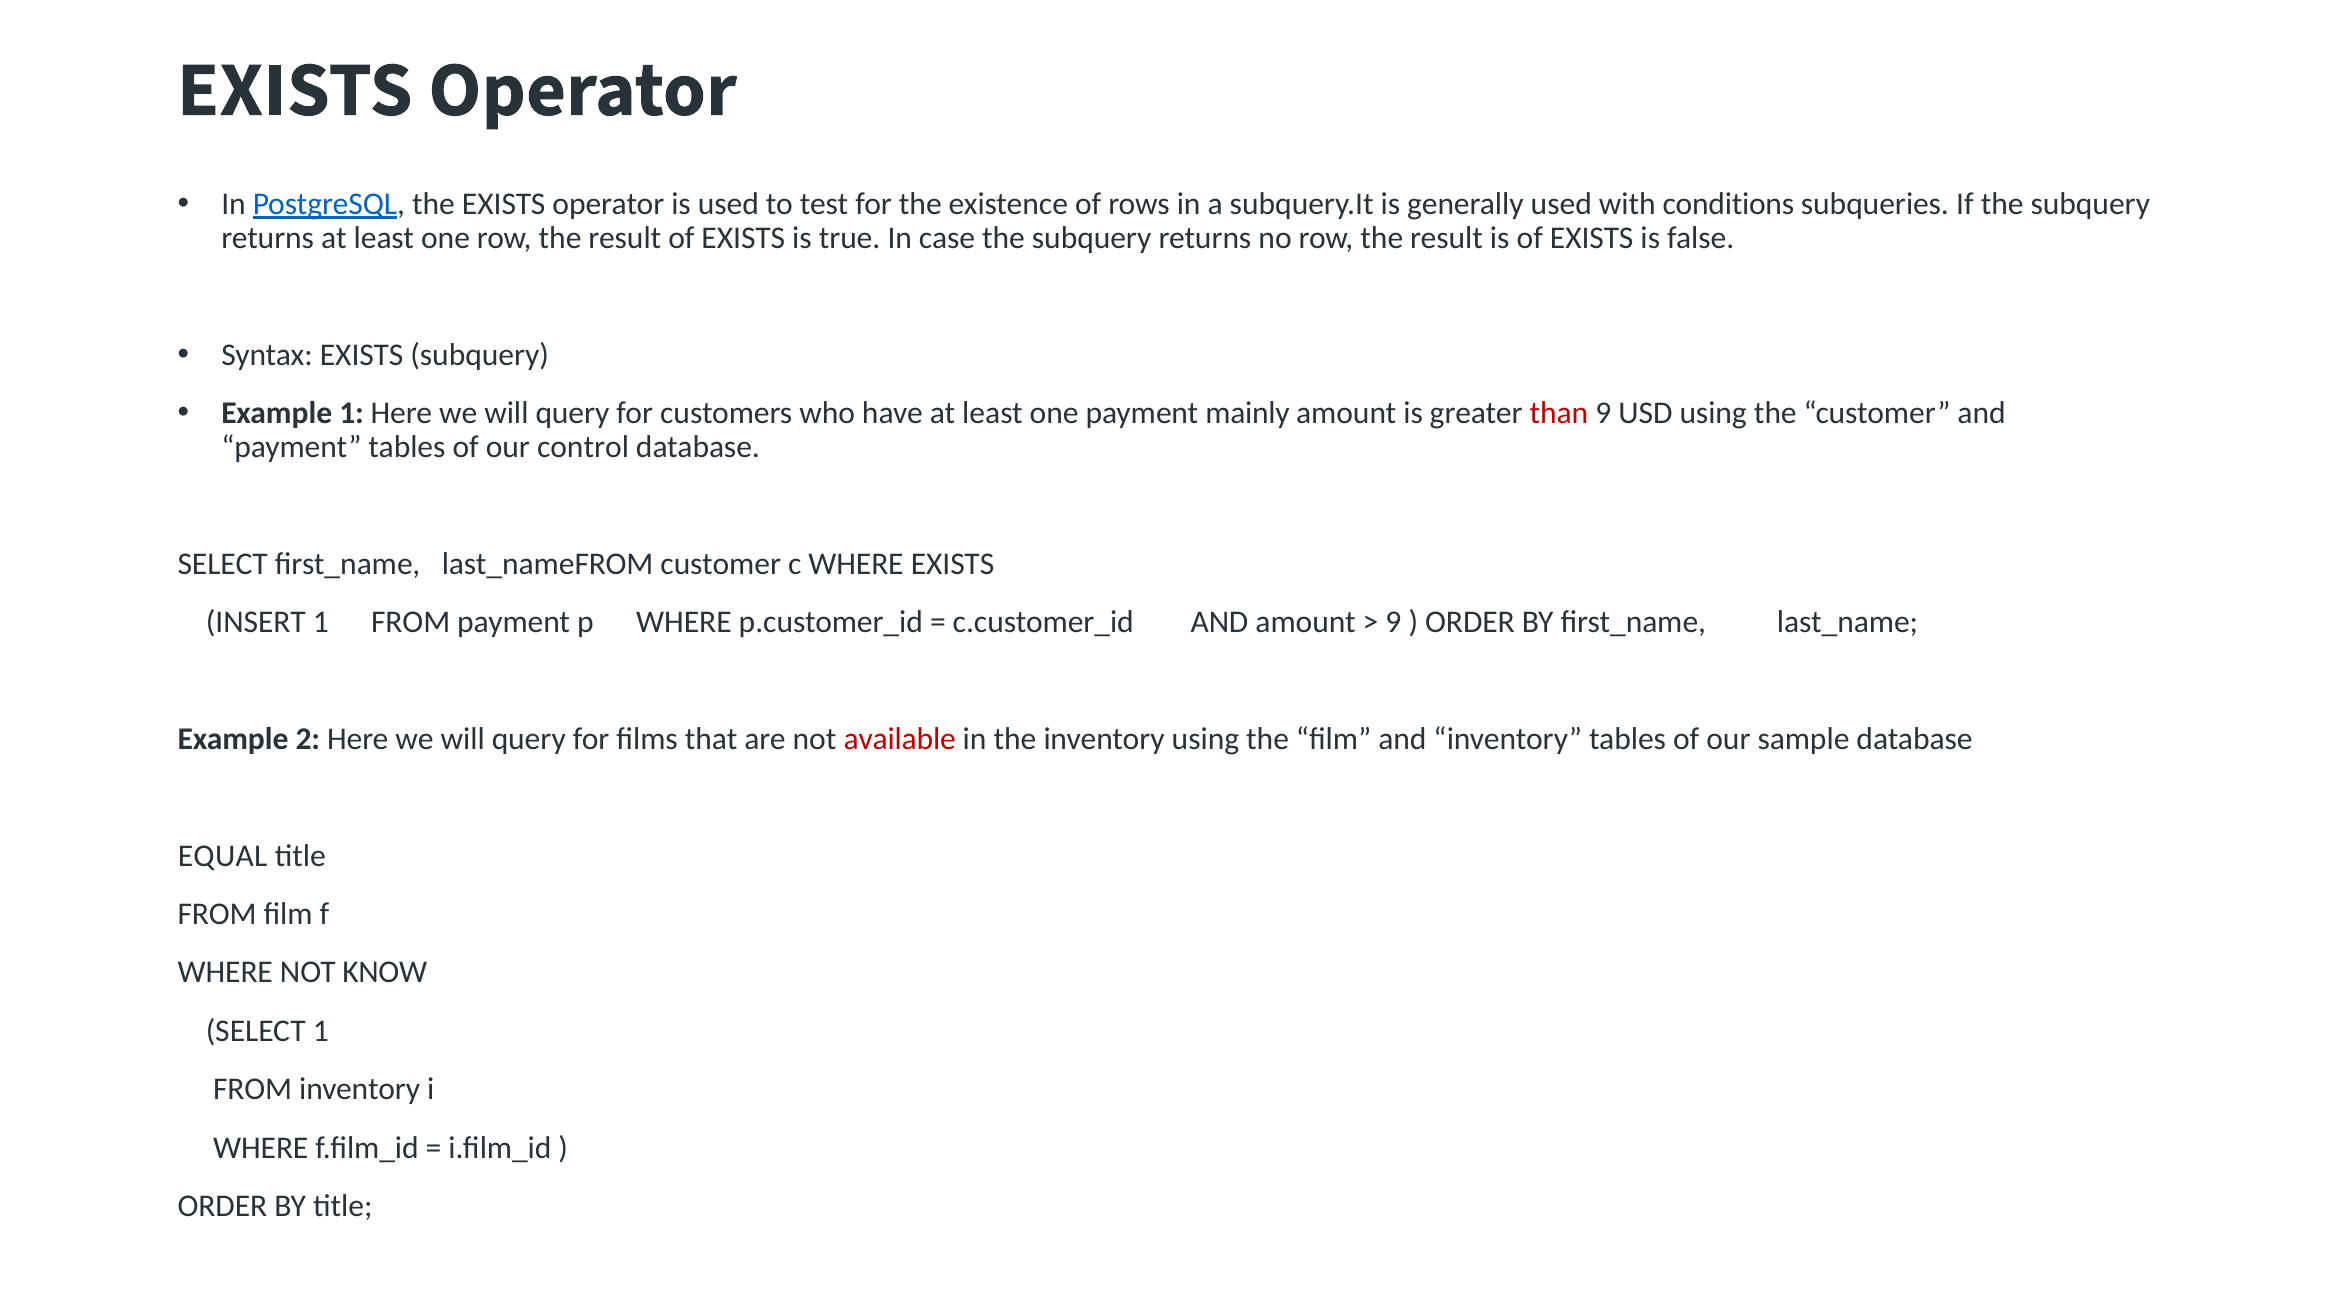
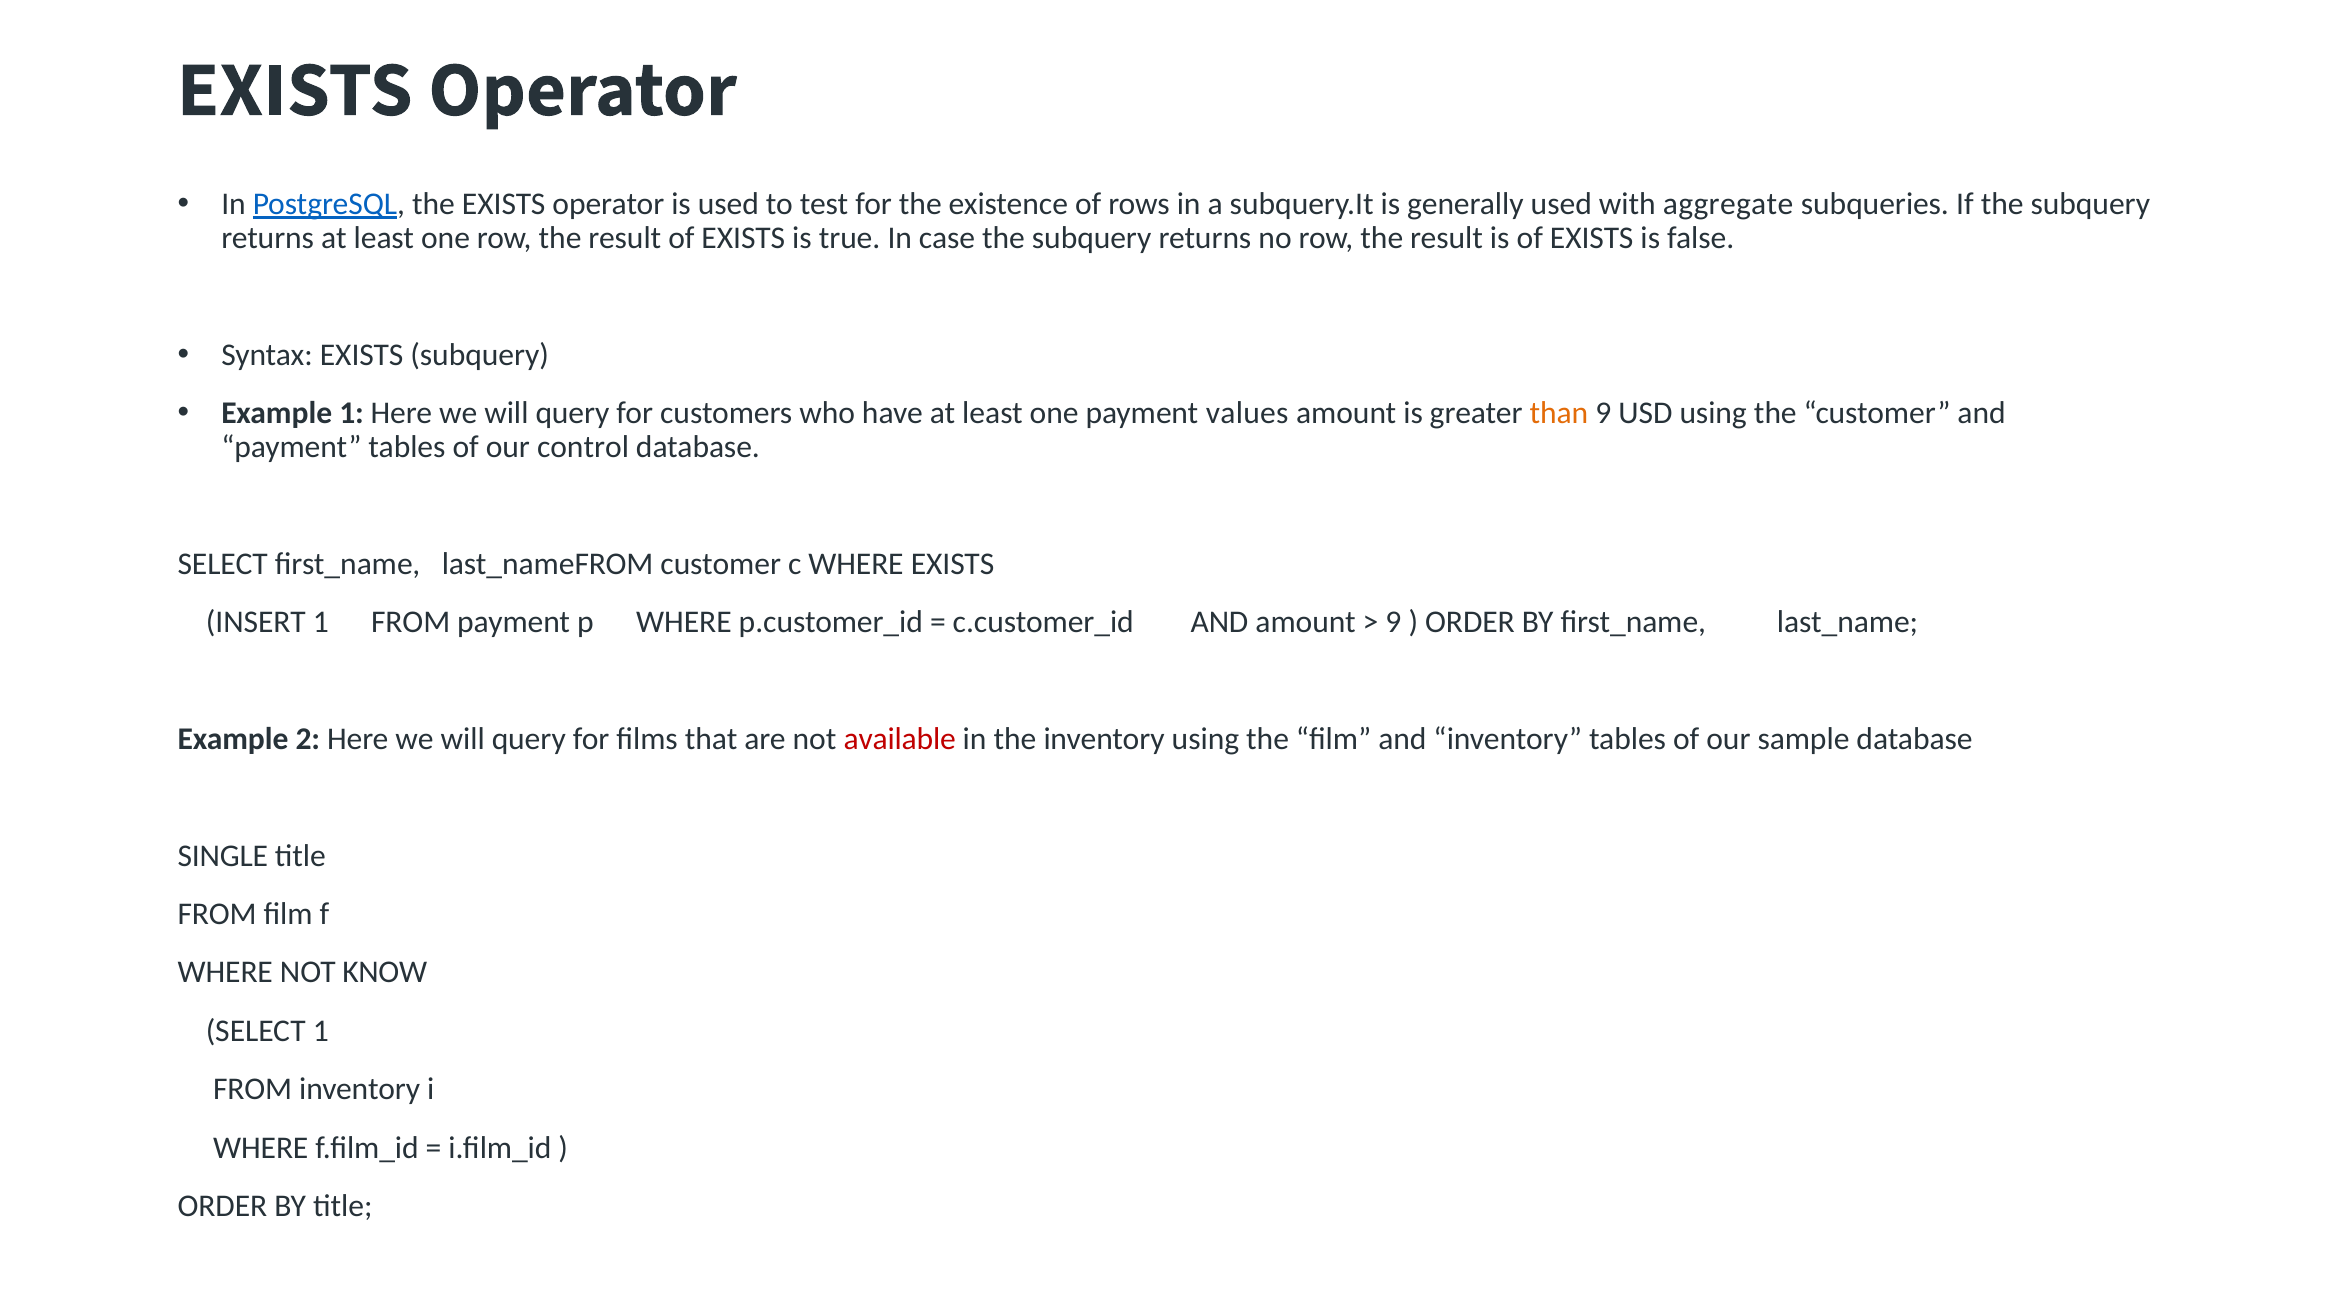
conditions: conditions -> aggregate
mainly: mainly -> values
than colour: red -> orange
EQUAL: EQUAL -> SINGLE
